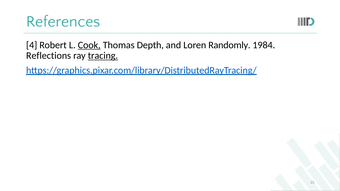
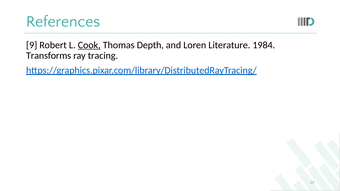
4: 4 -> 9
Randomly: Randomly -> Literature
Reflections: Reflections -> Transforms
tracing underline: present -> none
